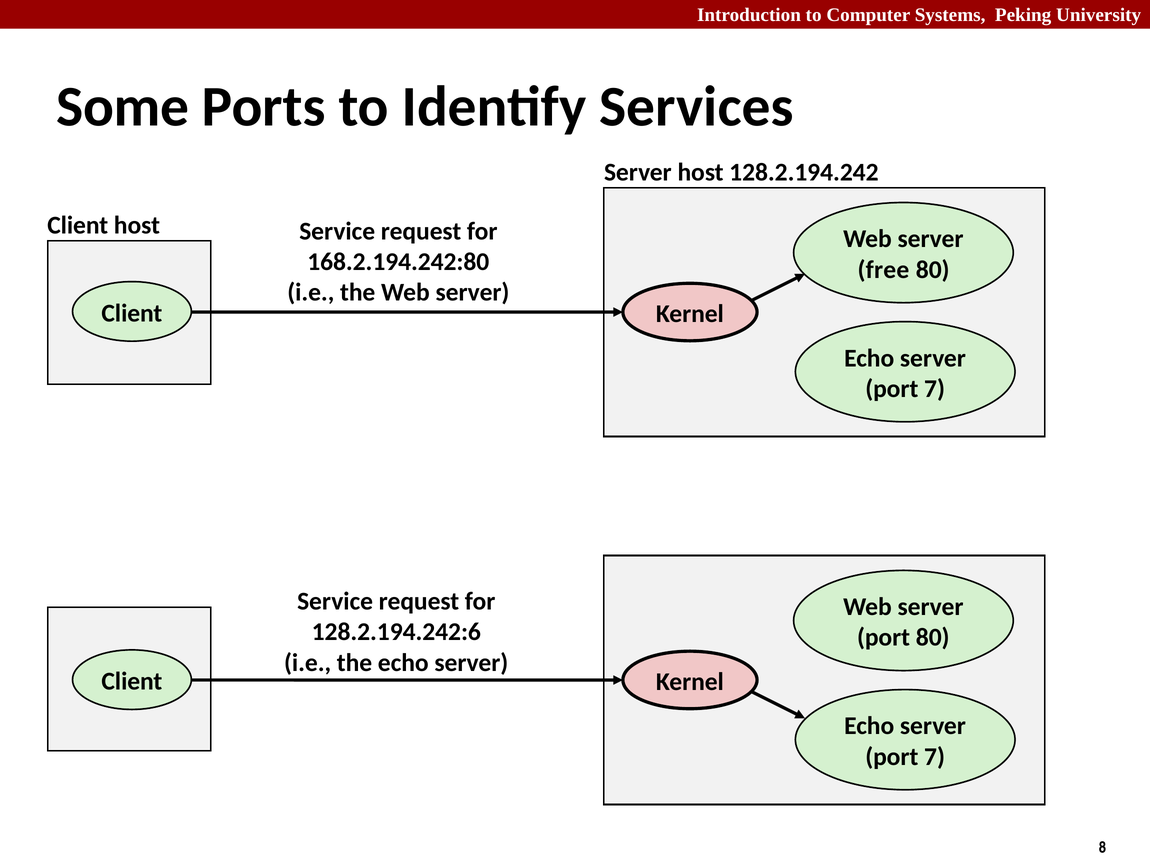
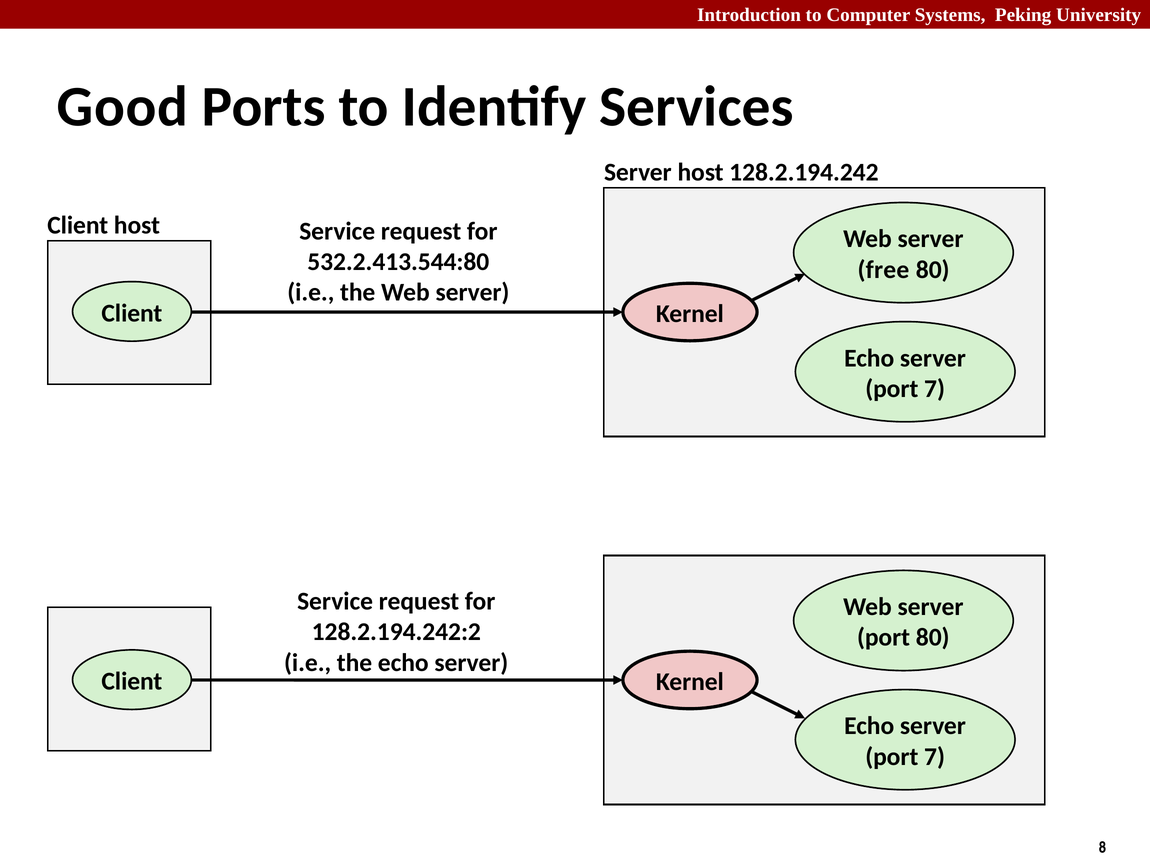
Some: Some -> Good
168.2.194.242:80: 168.2.194.242:80 -> 532.2.413.544:80
128.2.194.242:6: 128.2.194.242:6 -> 128.2.194.242:2
